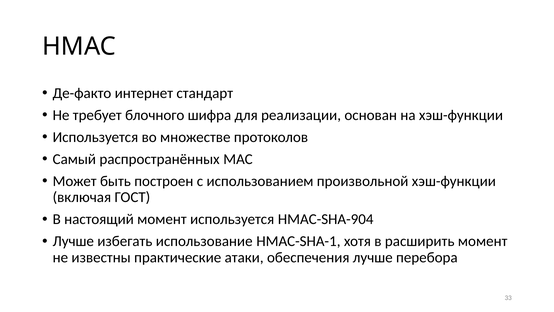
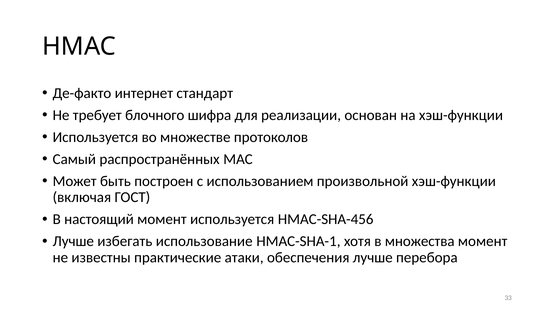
HMAC-SHA-904: HMAC-SHA-904 -> HMAC-SHA-456
расширить: расширить -> множества
